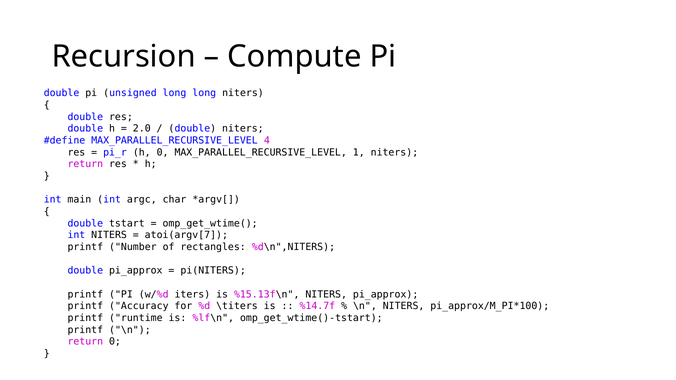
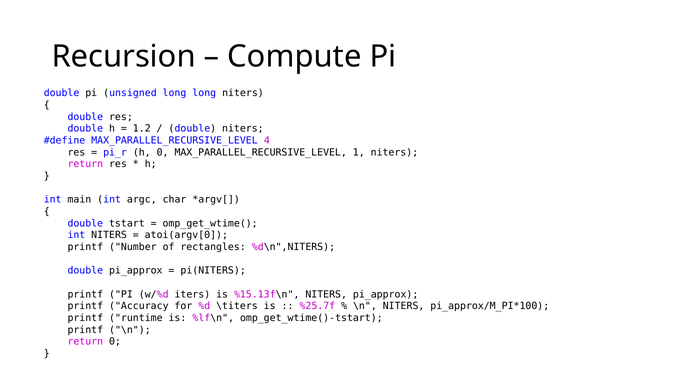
2.0: 2.0 -> 1.2
atoi(argv[7: atoi(argv[7 -> atoi(argv[0
%14.7f: %14.7f -> %25.7f
